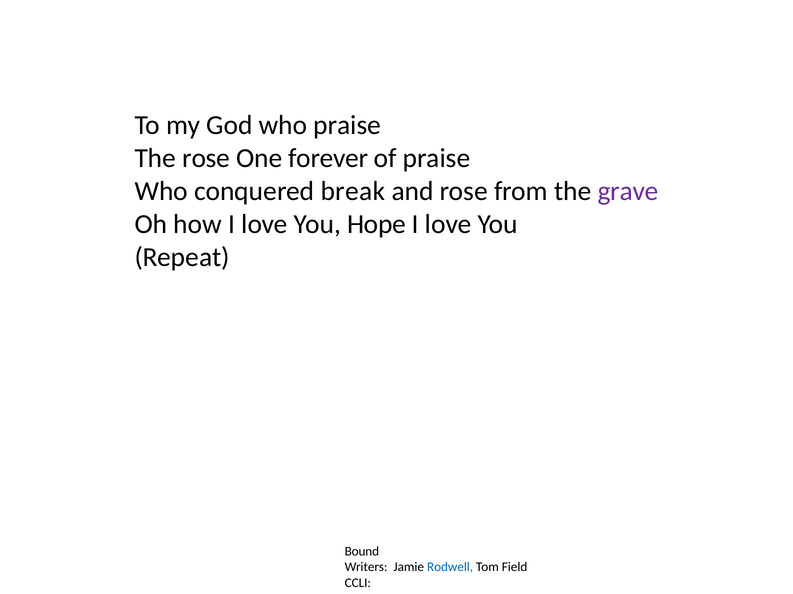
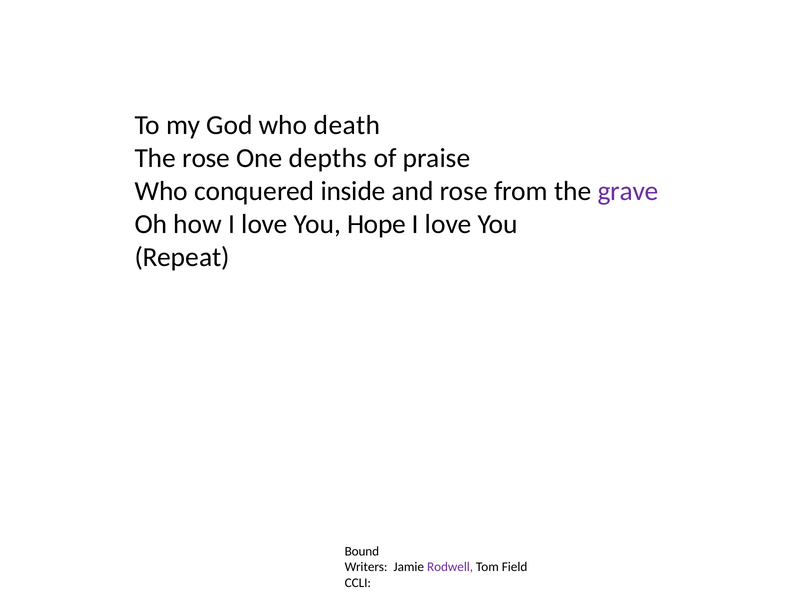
who praise: praise -> death
forever: forever -> depths
break: break -> inside
Rodwell colour: blue -> purple
